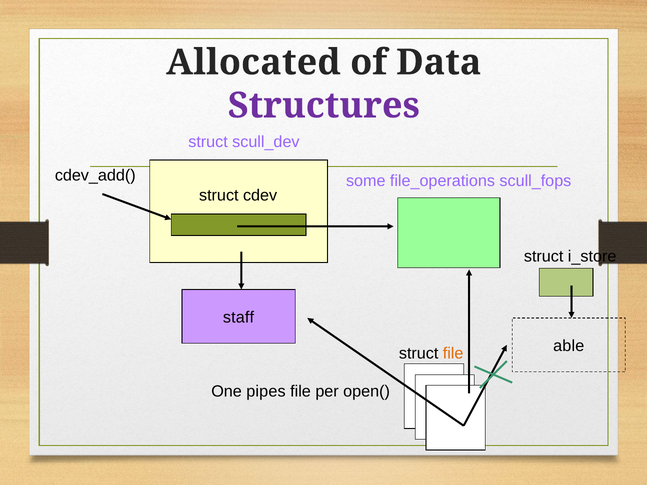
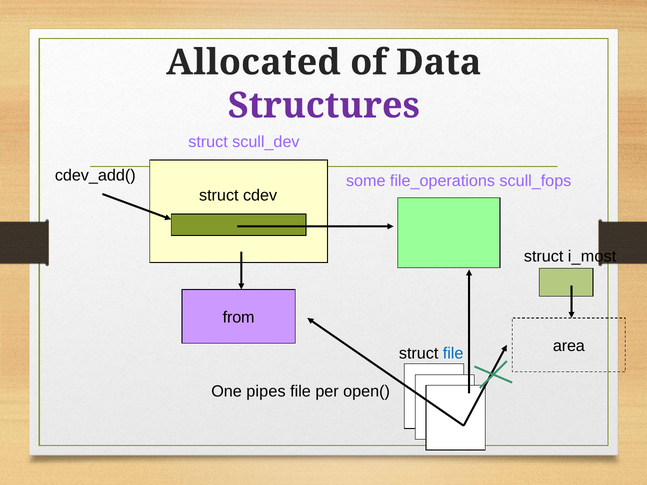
i_store: i_store -> i_most
staff: staff -> from
able: able -> area
file at (453, 354) colour: orange -> blue
